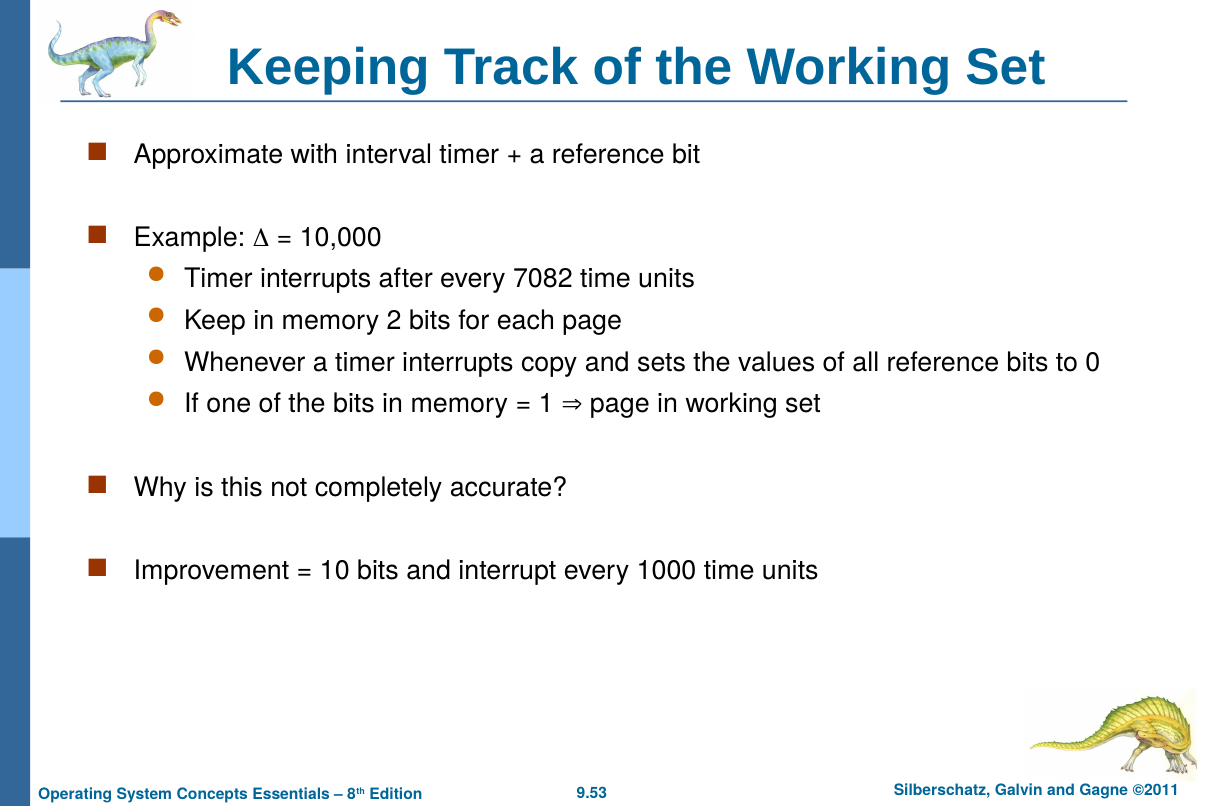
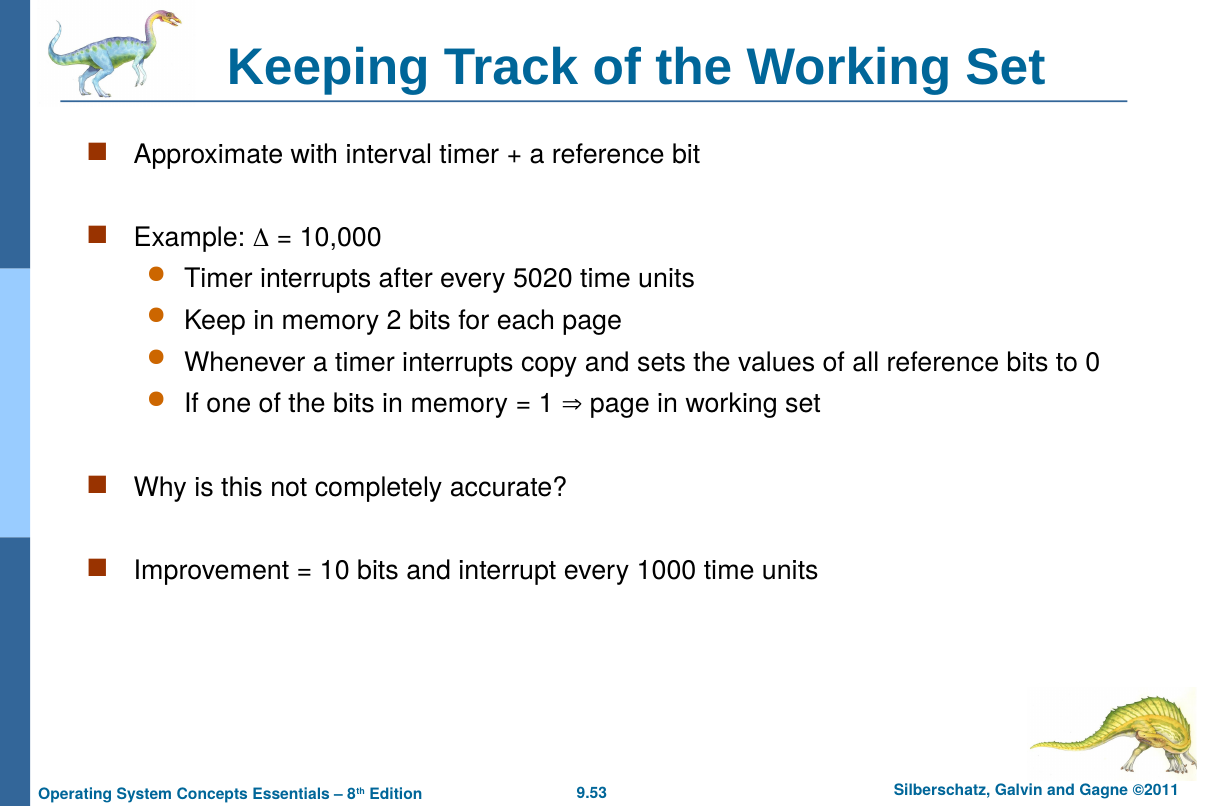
7082: 7082 -> 5020
